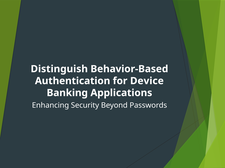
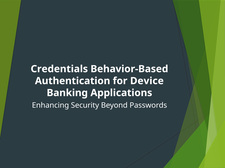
Distinguish: Distinguish -> Credentials
